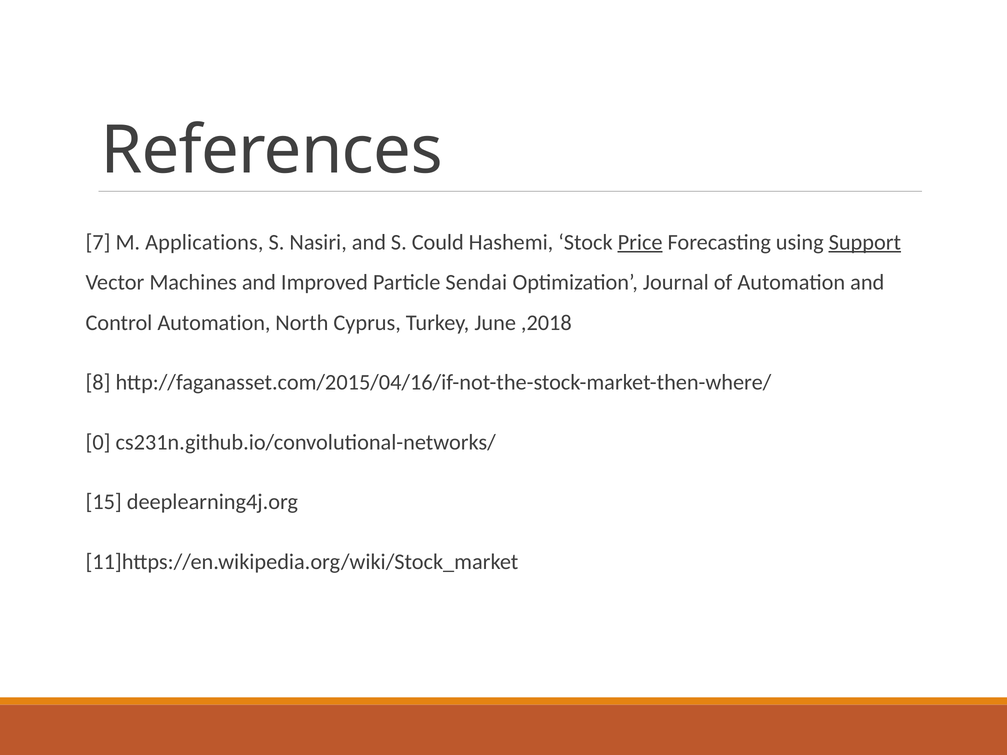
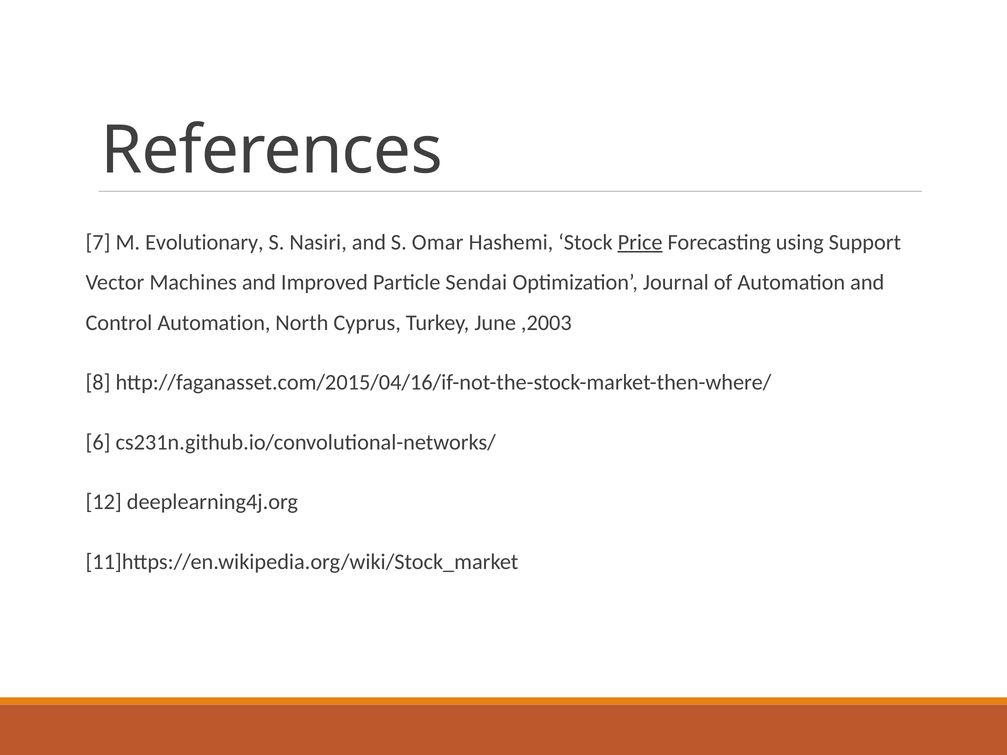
Applications: Applications -> Evolutionary
Could: Could -> Omar
Support underline: present -> none
,2018: ,2018 -> ,2003
0: 0 -> 6
15: 15 -> 12
